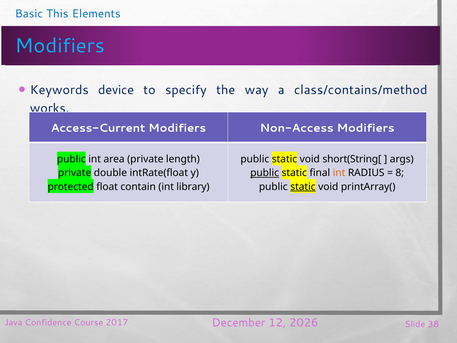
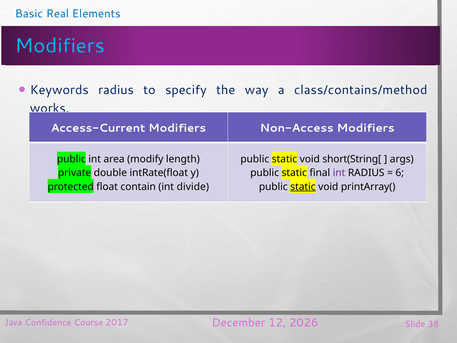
This: This -> Real
Keywords device: device -> radius
area private: private -> modify
public at (265, 173) underline: present -> none
int at (339, 173) colour: orange -> purple
8: 8 -> 6
library: library -> divide
